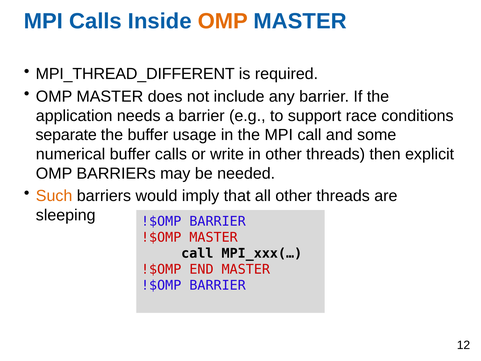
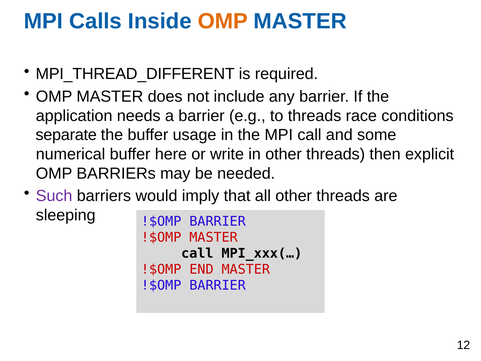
to support: support -> threads
buffer calls: calls -> here
Such colour: orange -> purple
